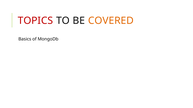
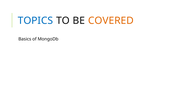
TOPICS colour: red -> blue
